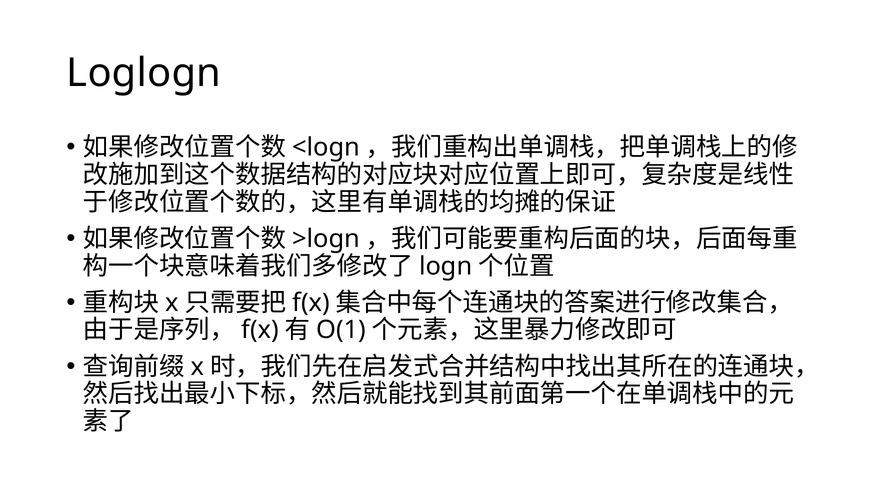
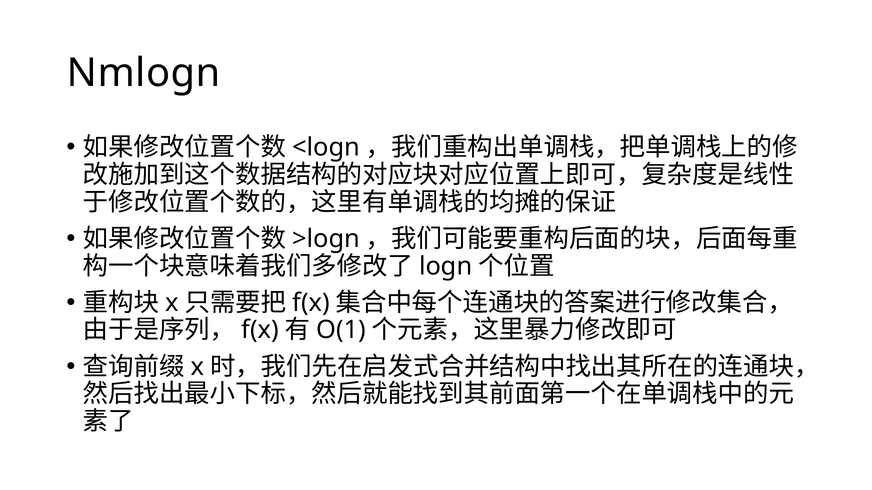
Loglogn: Loglogn -> Nmlogn
